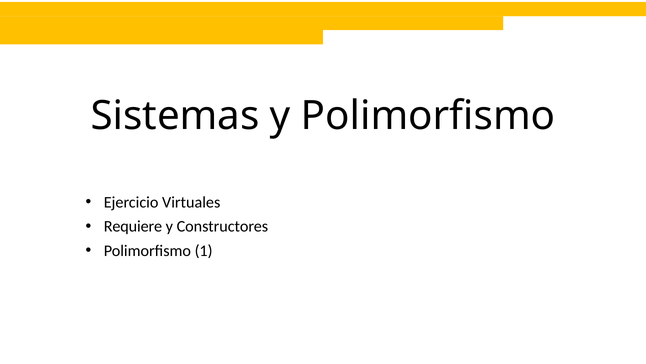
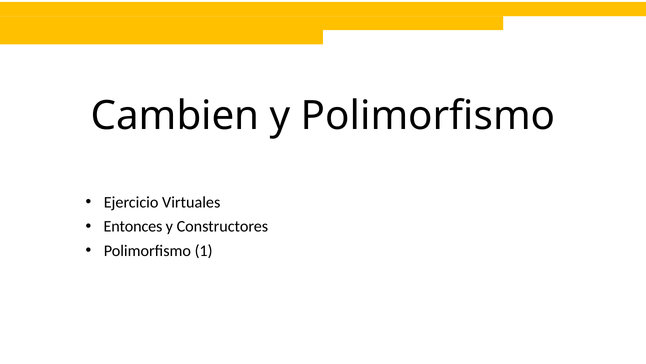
Sistemas: Sistemas -> Cambien
Requiere: Requiere -> Entonces
